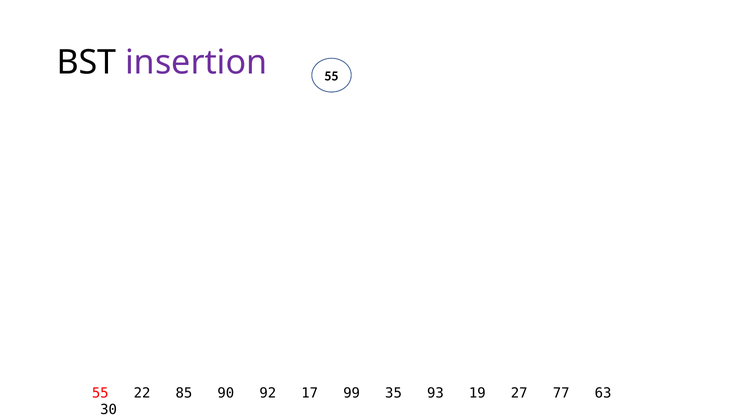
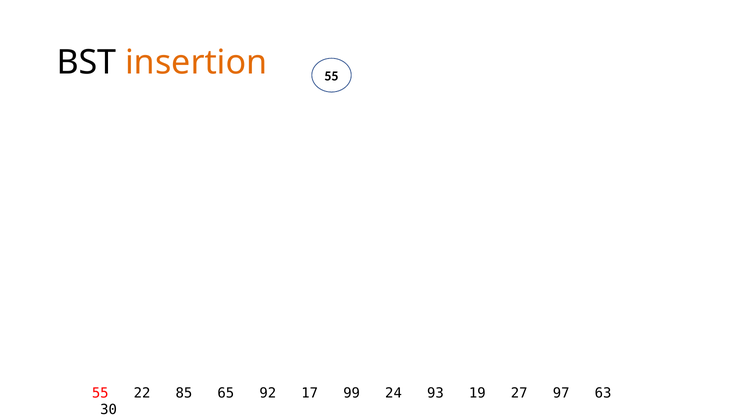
insertion colour: purple -> orange
90: 90 -> 65
35: 35 -> 24
77: 77 -> 97
